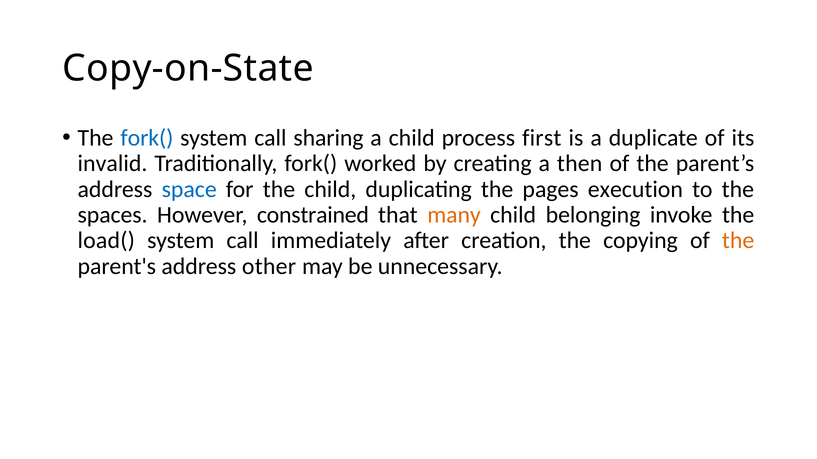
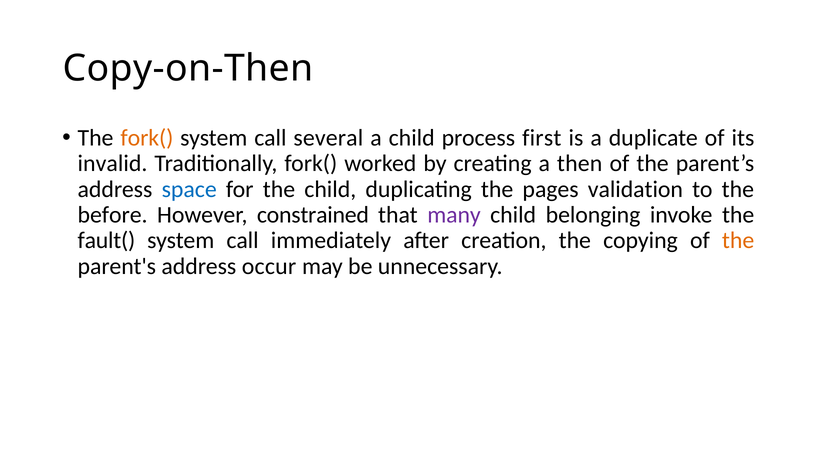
Copy-on-State: Copy-on-State -> Copy-on-Then
fork( at (147, 138) colour: blue -> orange
sharing: sharing -> several
execution: execution -> validation
spaces: spaces -> before
many colour: orange -> purple
load(: load( -> fault(
other: other -> occur
